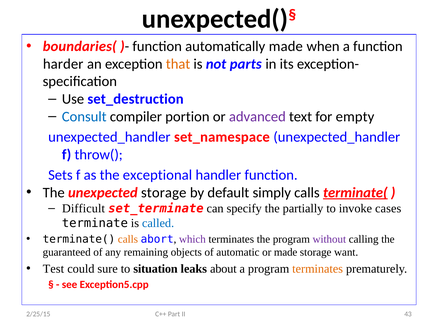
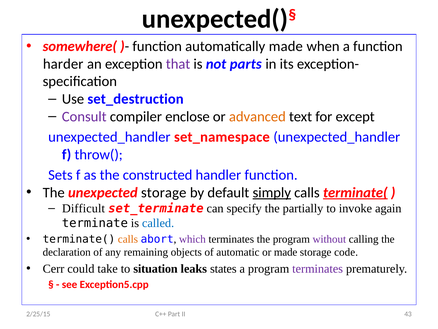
boundaries(: boundaries( -> somewhere(
that colour: orange -> purple
Consult colour: blue -> purple
portion: portion -> enclose
advanced colour: purple -> orange
empty: empty -> except
exceptional: exceptional -> constructed
simply underline: none -> present
cases: cases -> again
guaranteed: guaranteed -> declaration
want: want -> code
Test: Test -> Cerr
sure: sure -> take
about: about -> states
terminates at (318, 268) colour: orange -> purple
